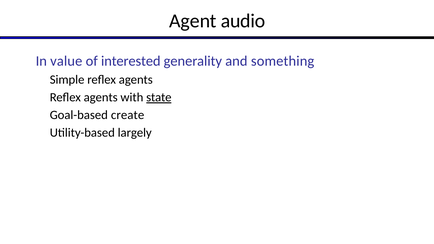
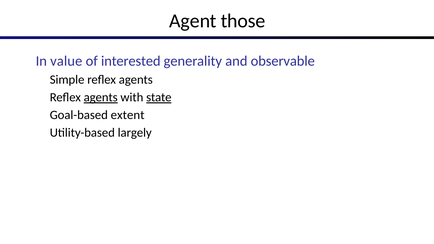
audio: audio -> those
something: something -> observable
agents at (101, 97) underline: none -> present
create: create -> extent
